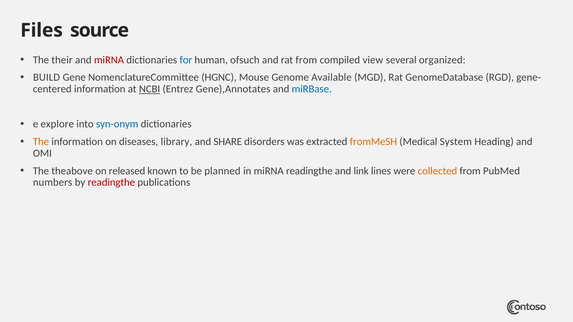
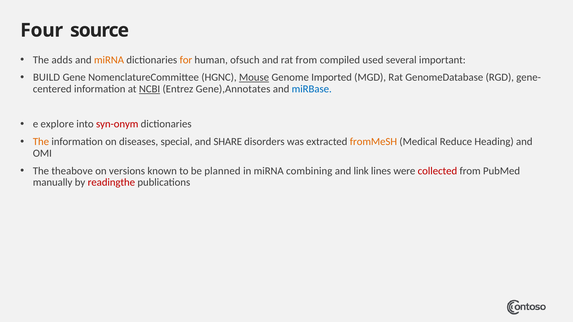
Files: Files -> Four
their: their -> adds
miRNA at (109, 60) colour: red -> orange
for colour: blue -> orange
view: view -> used
organized: organized -> important
Mouse underline: none -> present
Available: Available -> Imported
syn-onym colour: blue -> red
library: library -> special
System: System -> Reduce
released: released -> versions
miRNA readingthe: readingthe -> combining
collected colour: orange -> red
numbers: numbers -> manually
